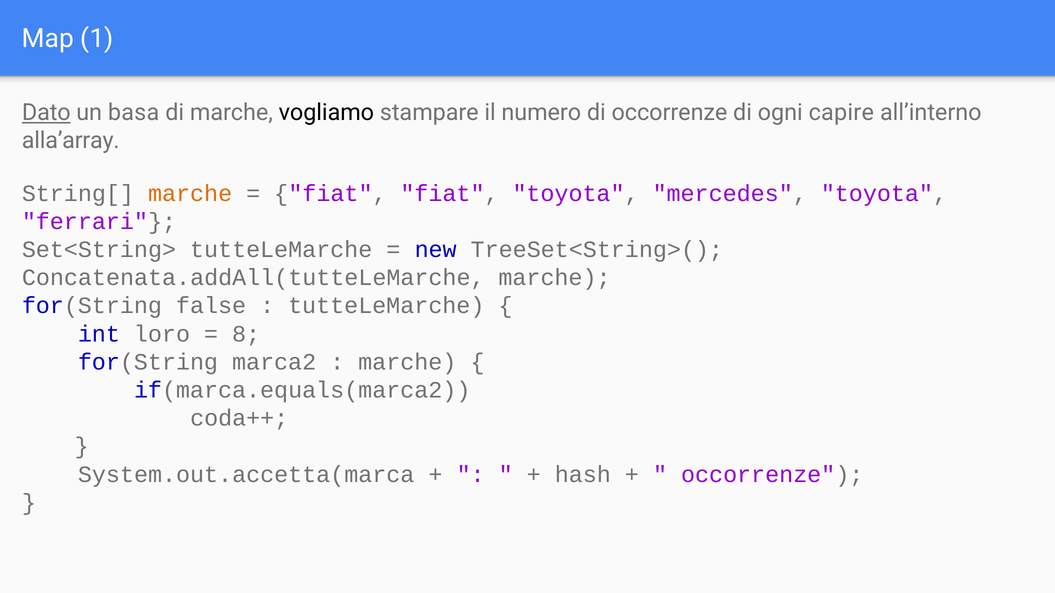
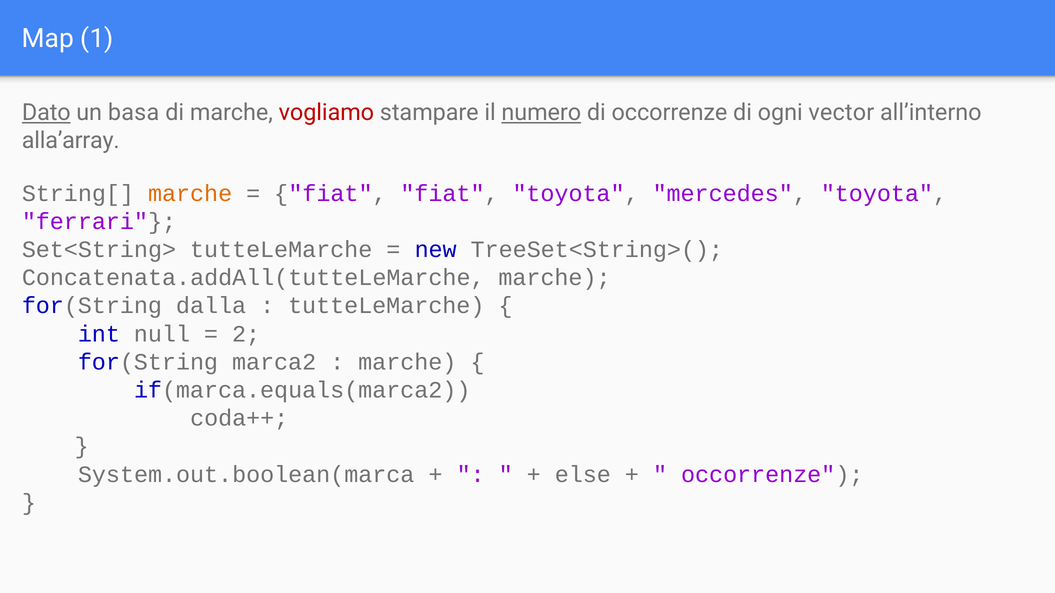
vogliamo colour: black -> red
numero underline: none -> present
capire: capire -> vector
false: false -> dalla
loro: loro -> null
8: 8 -> 2
System.out.accetta(marca: System.out.accetta(marca -> System.out.boolean(marca
hash: hash -> else
